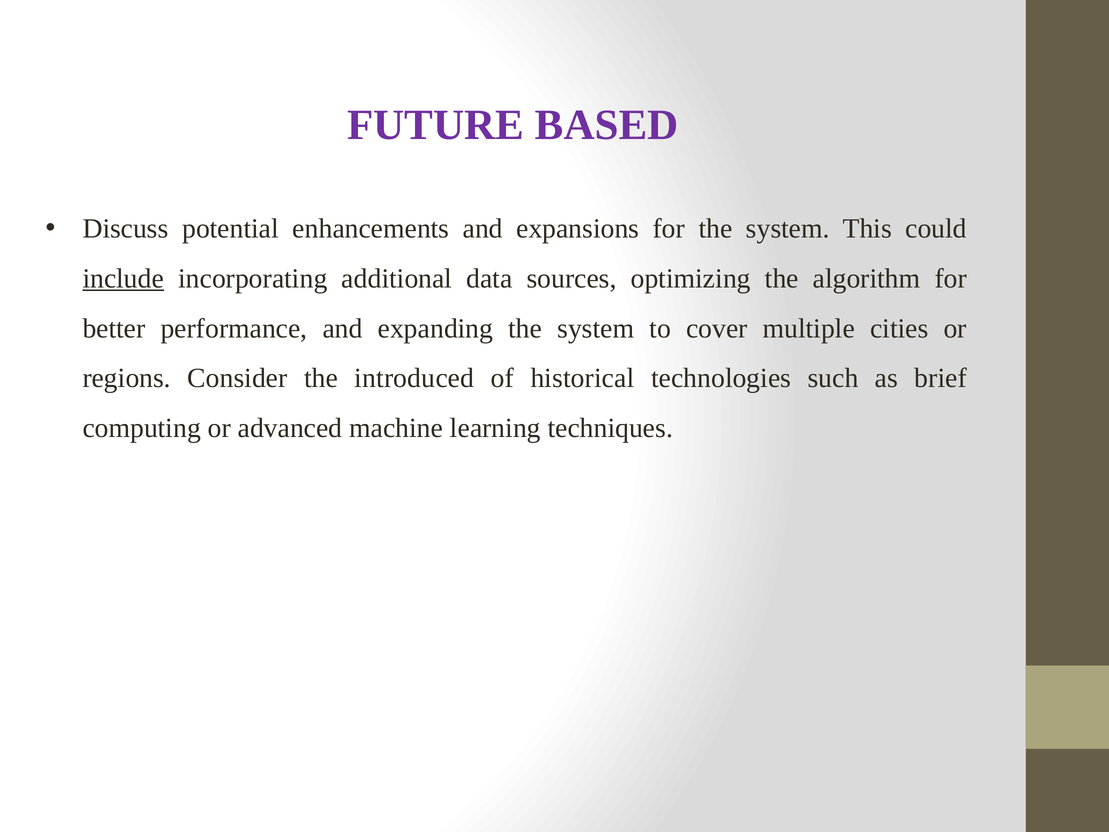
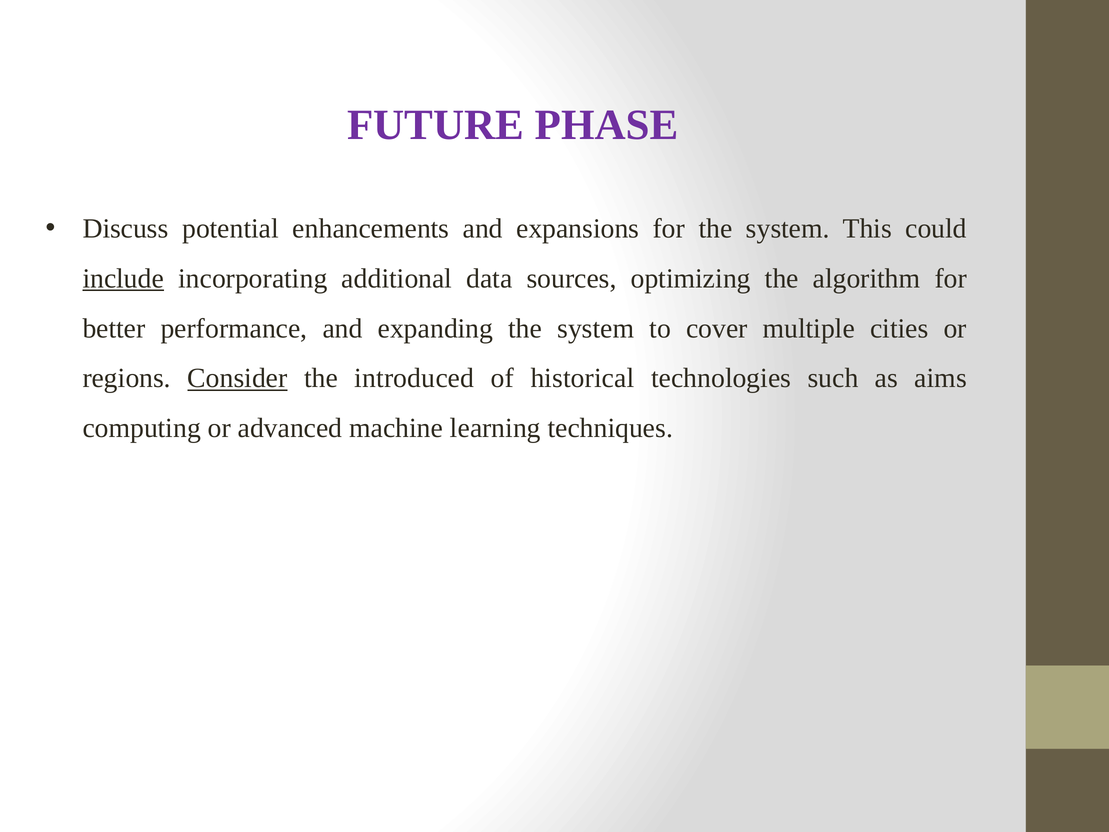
BASED: BASED -> PHASE
Consider underline: none -> present
brief: brief -> aims
